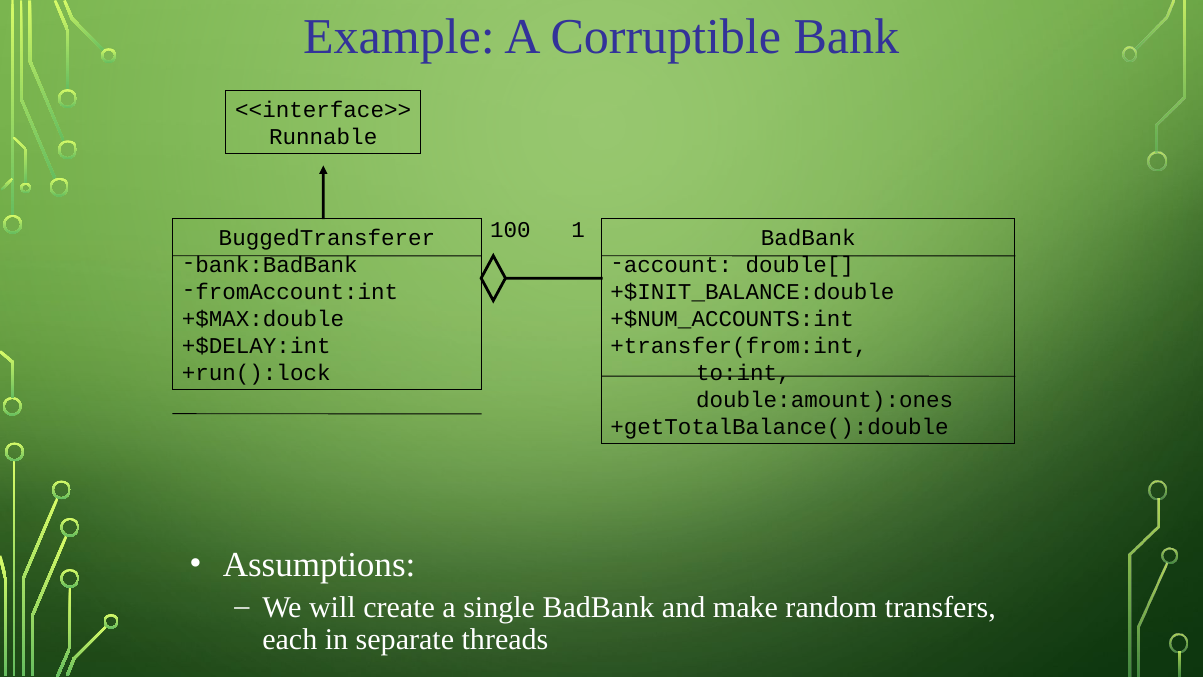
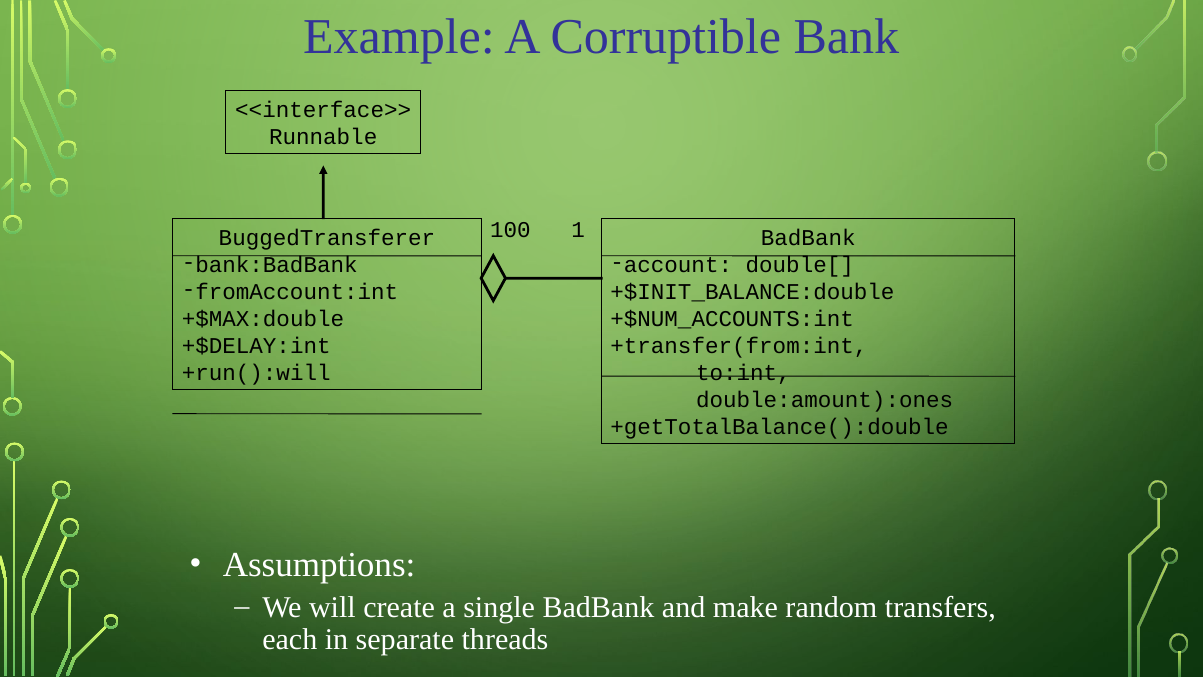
+run():lock: +run():lock -> +run():will
